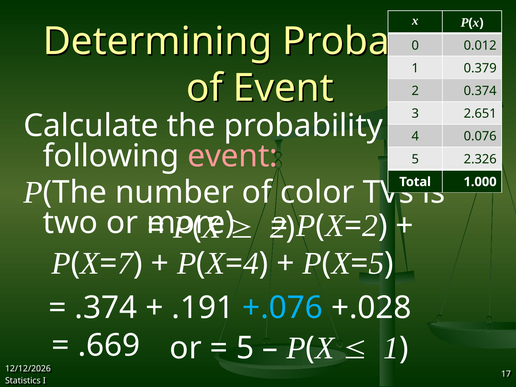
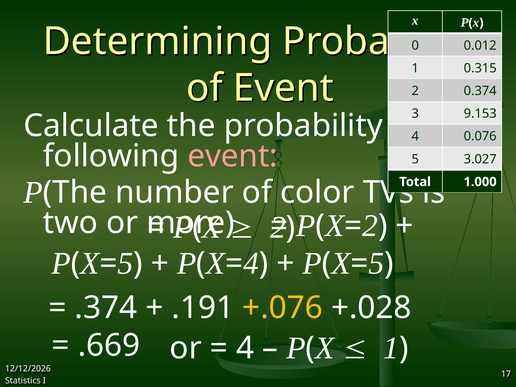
0.379: 0.379 -> 0.315
2.651: 2.651 -> 9.153
2.326: 2.326 -> 3.027
7 at (125, 264): 7 -> 5
+.076 colour: light blue -> yellow
5 at (245, 348): 5 -> 4
